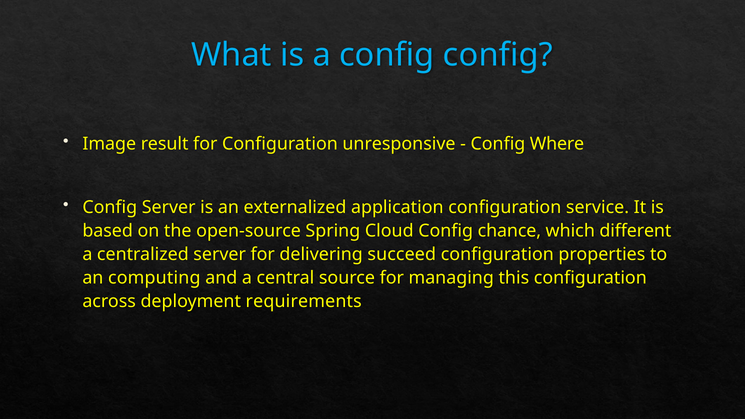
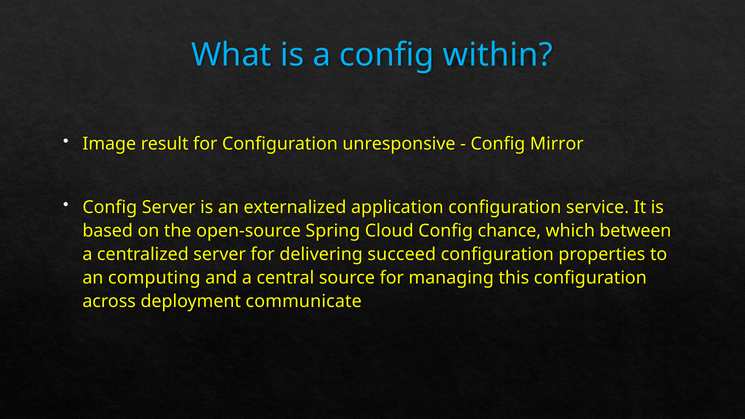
config config: config -> within
Where: Where -> Mirror
different: different -> between
requirements: requirements -> communicate
